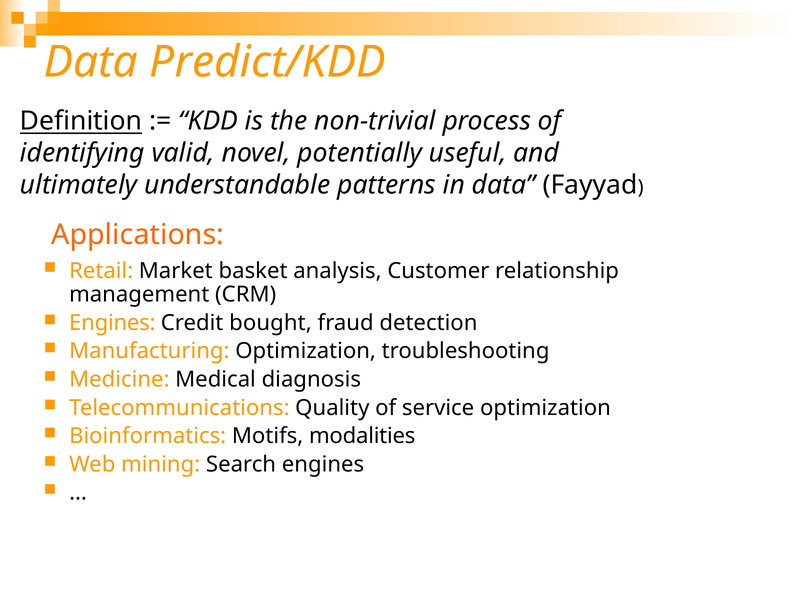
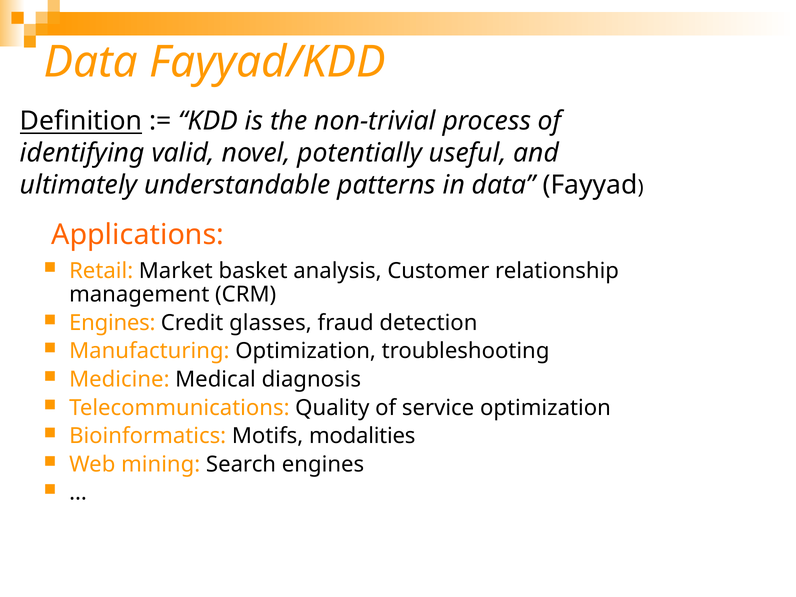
Predict/KDD: Predict/KDD -> Fayyad/KDD
bought: bought -> glasses
